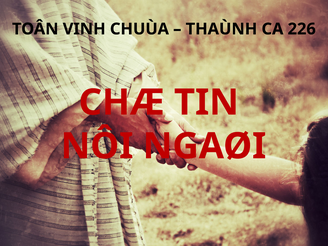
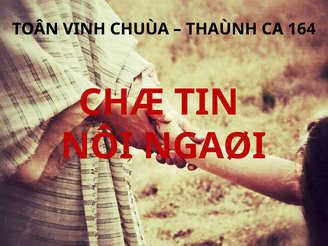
226: 226 -> 164
